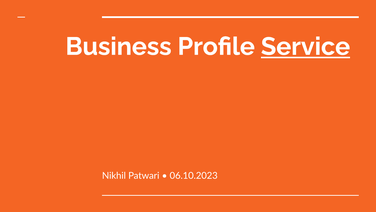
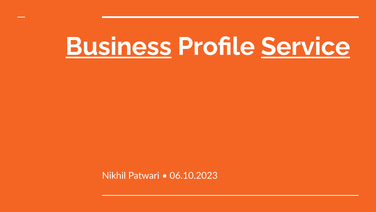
Business underline: none -> present
